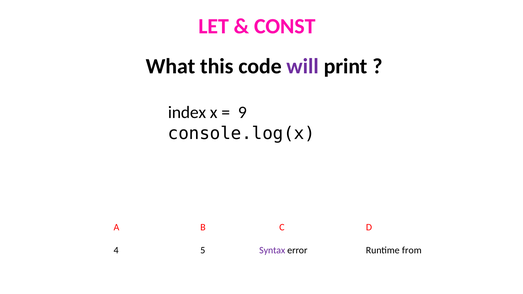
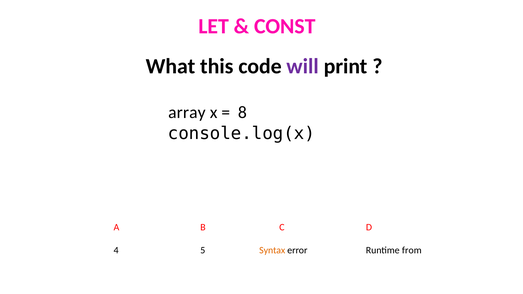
index: index -> array
9: 9 -> 8
Syntax colour: purple -> orange
